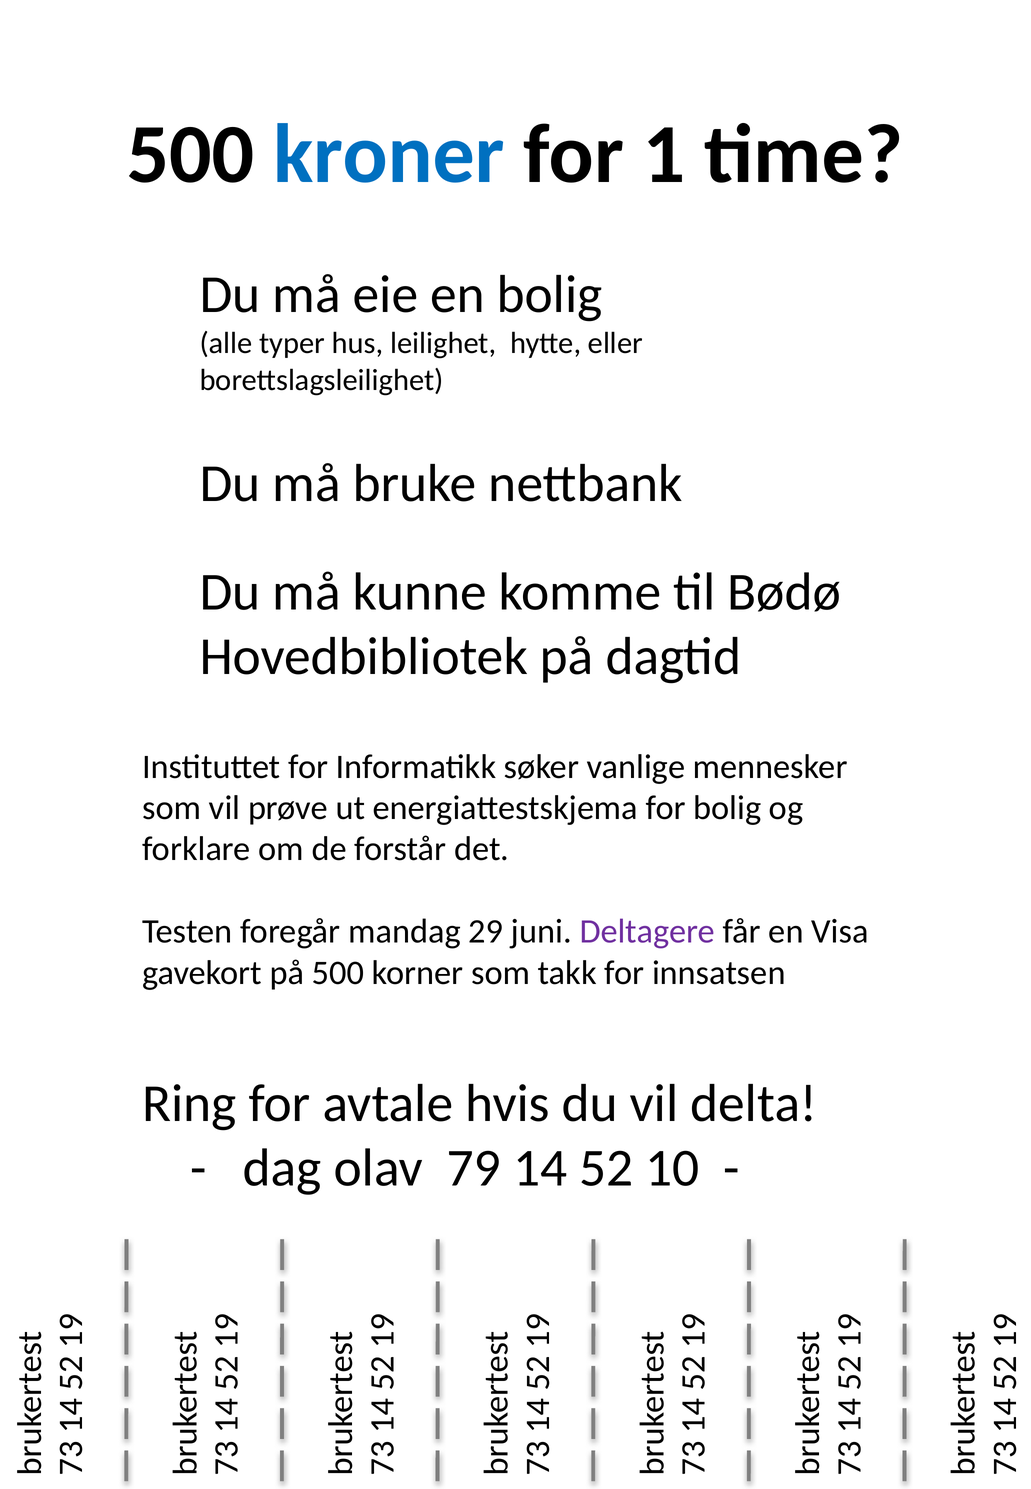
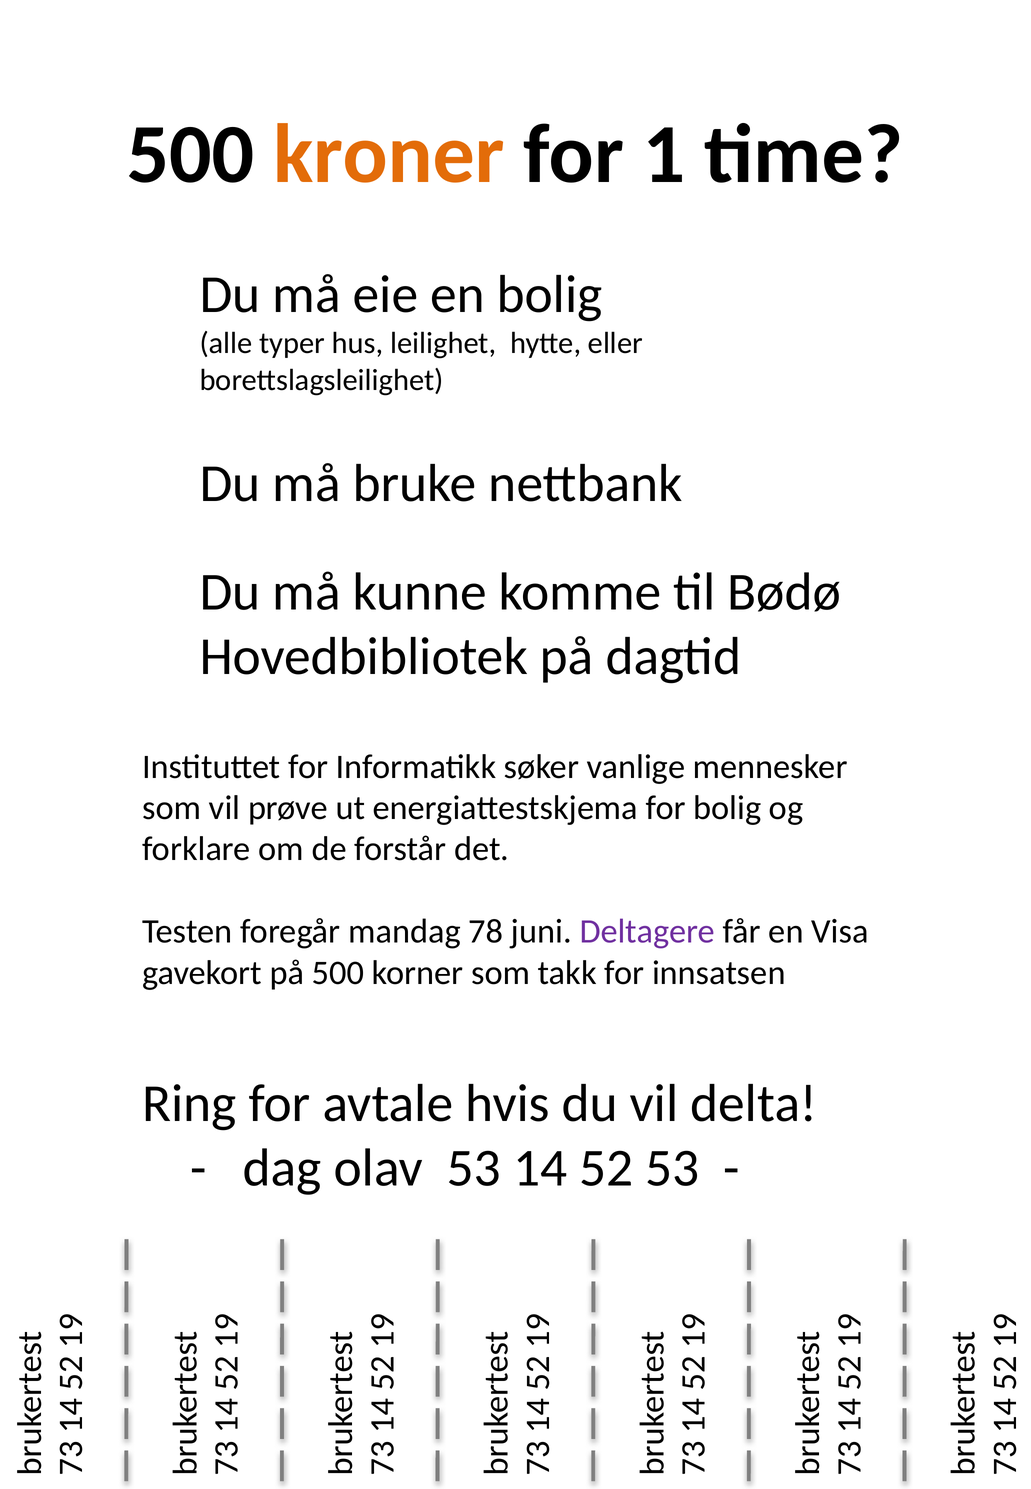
kroner colour: blue -> orange
29: 29 -> 78
olav 79: 79 -> 53
52 10: 10 -> 53
